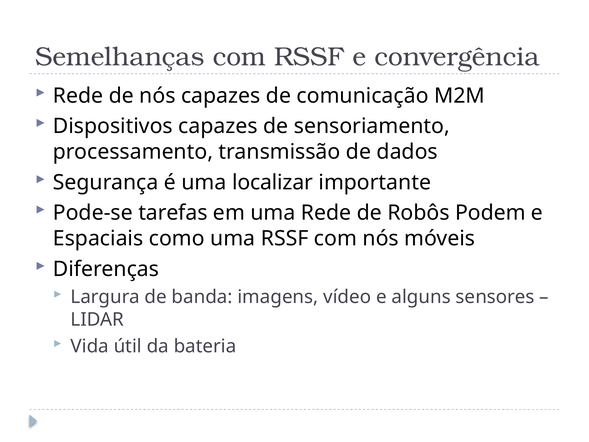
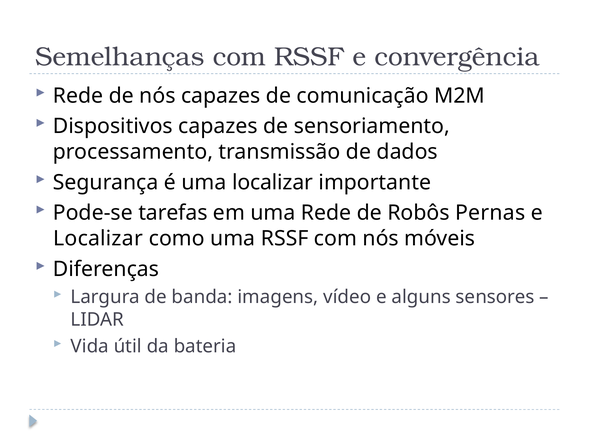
Podem: Podem -> Pernas
Espaciais at (98, 238): Espaciais -> Localizar
